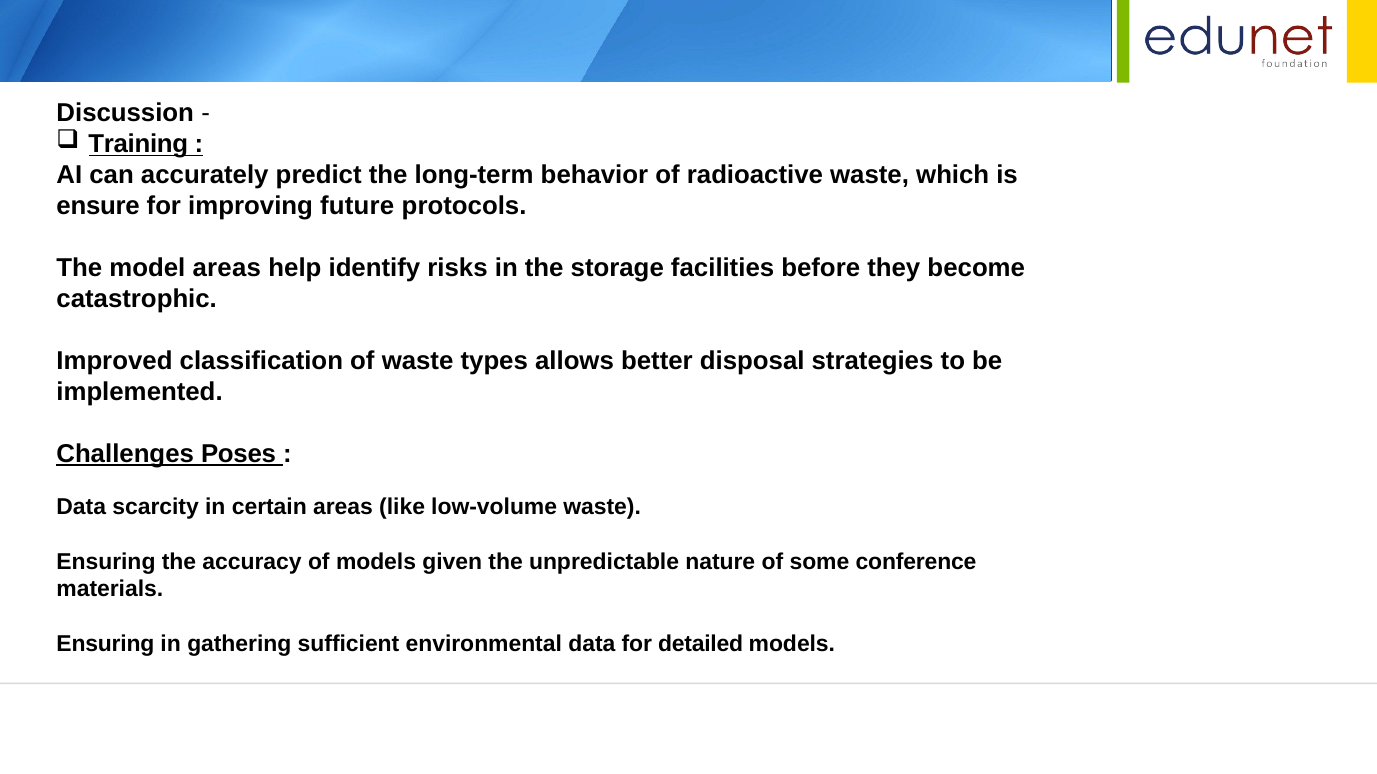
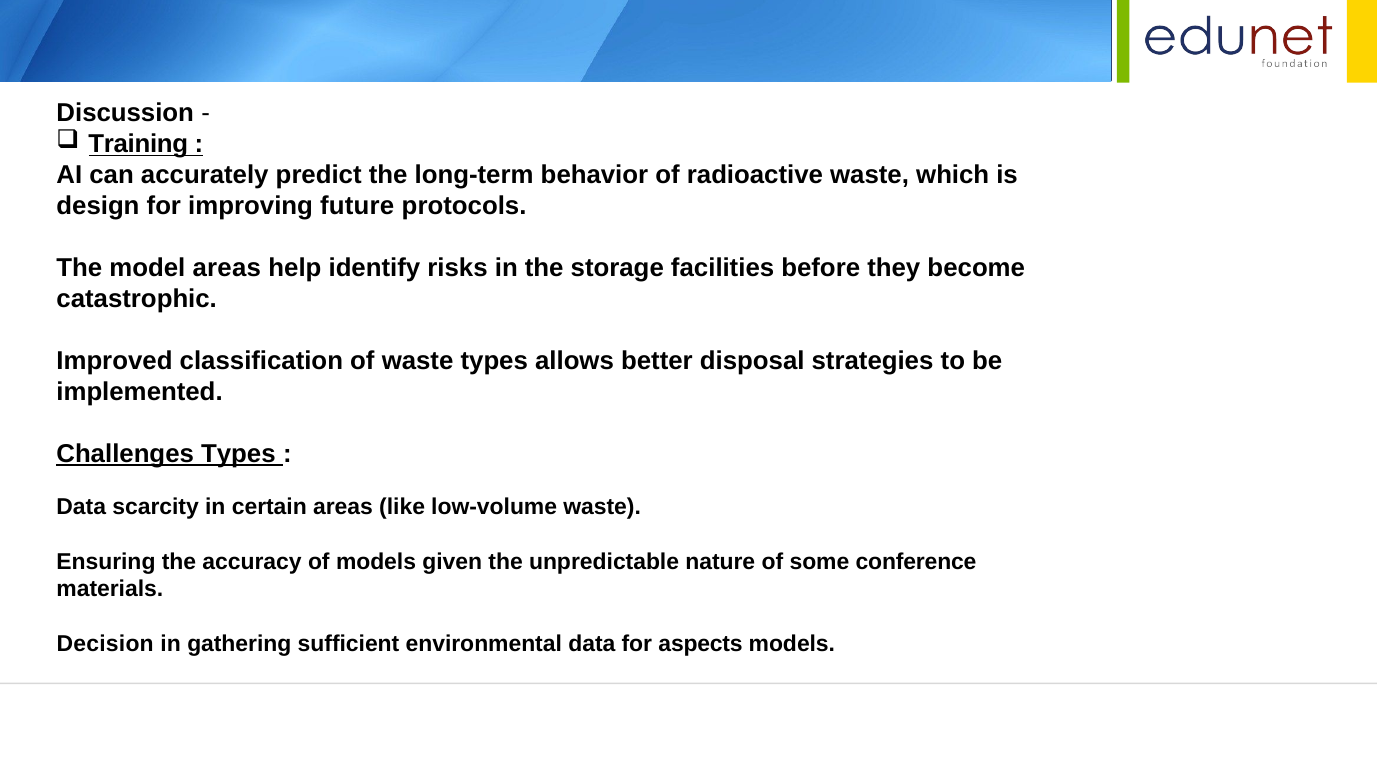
ensure: ensure -> design
Challenges Poses: Poses -> Types
Ensuring at (105, 645): Ensuring -> Decision
detailed: detailed -> aspects
